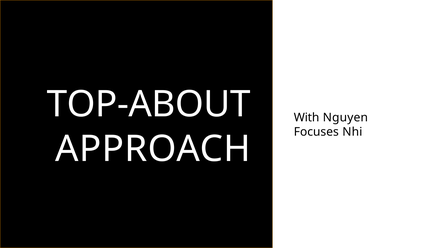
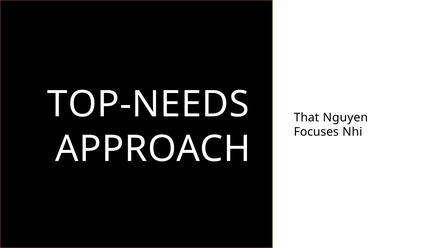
TOP-ABOUT: TOP-ABOUT -> TOP-NEEDS
With: With -> That
